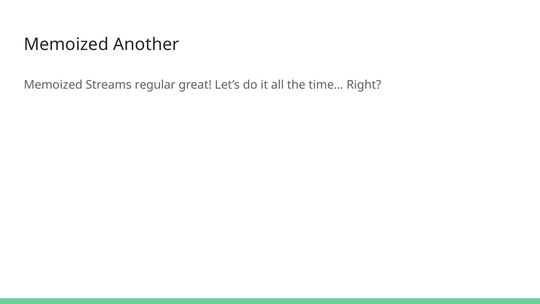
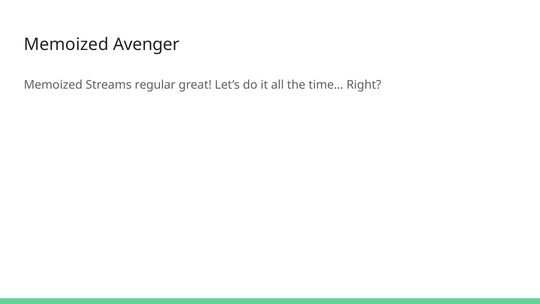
Another: Another -> Avenger
